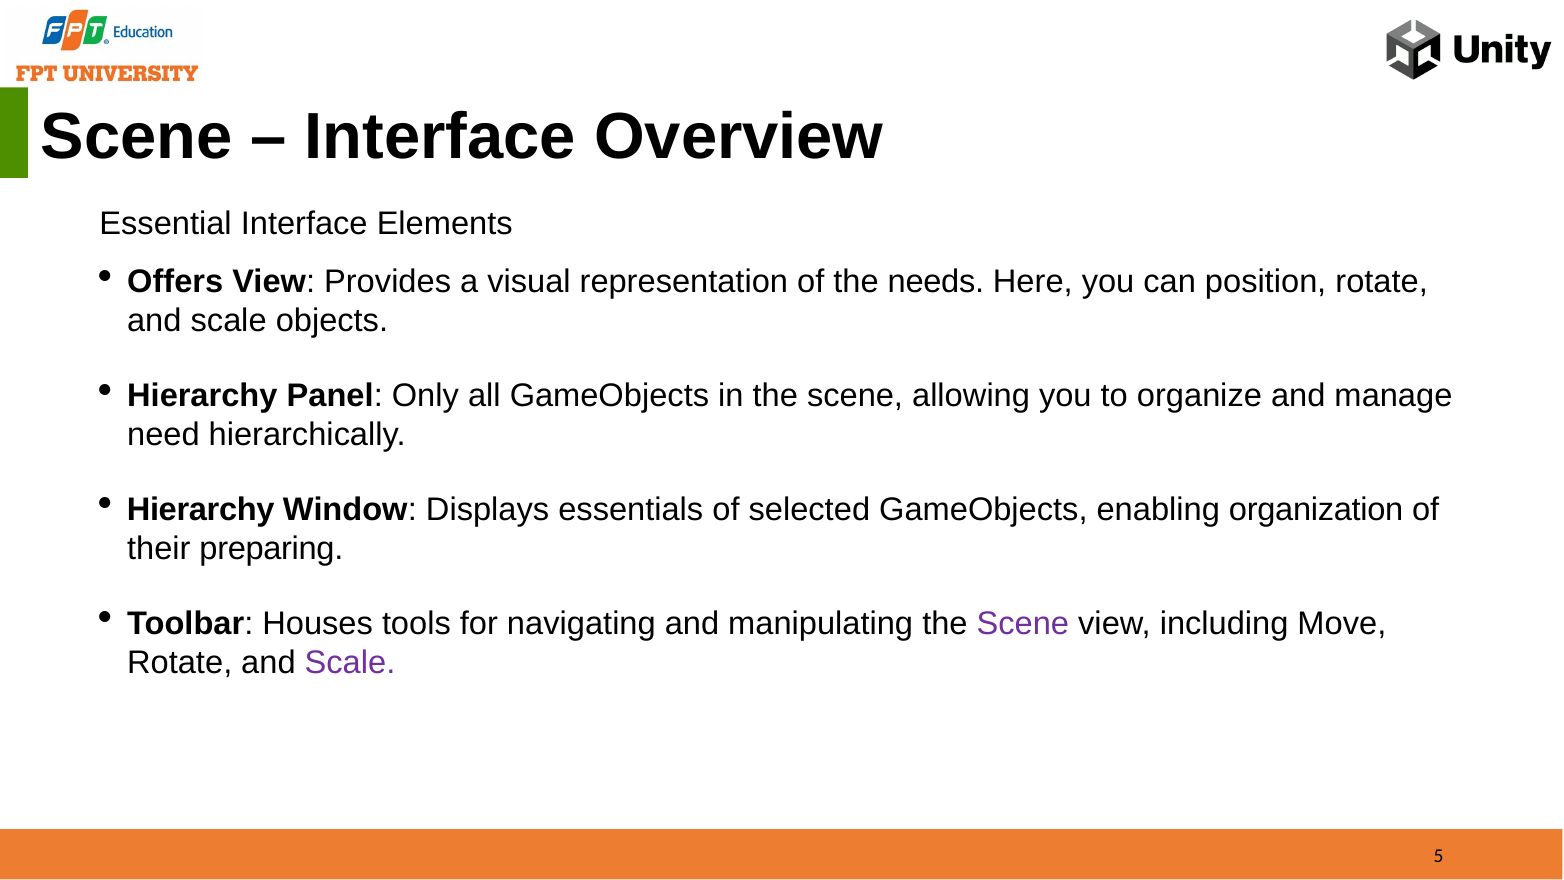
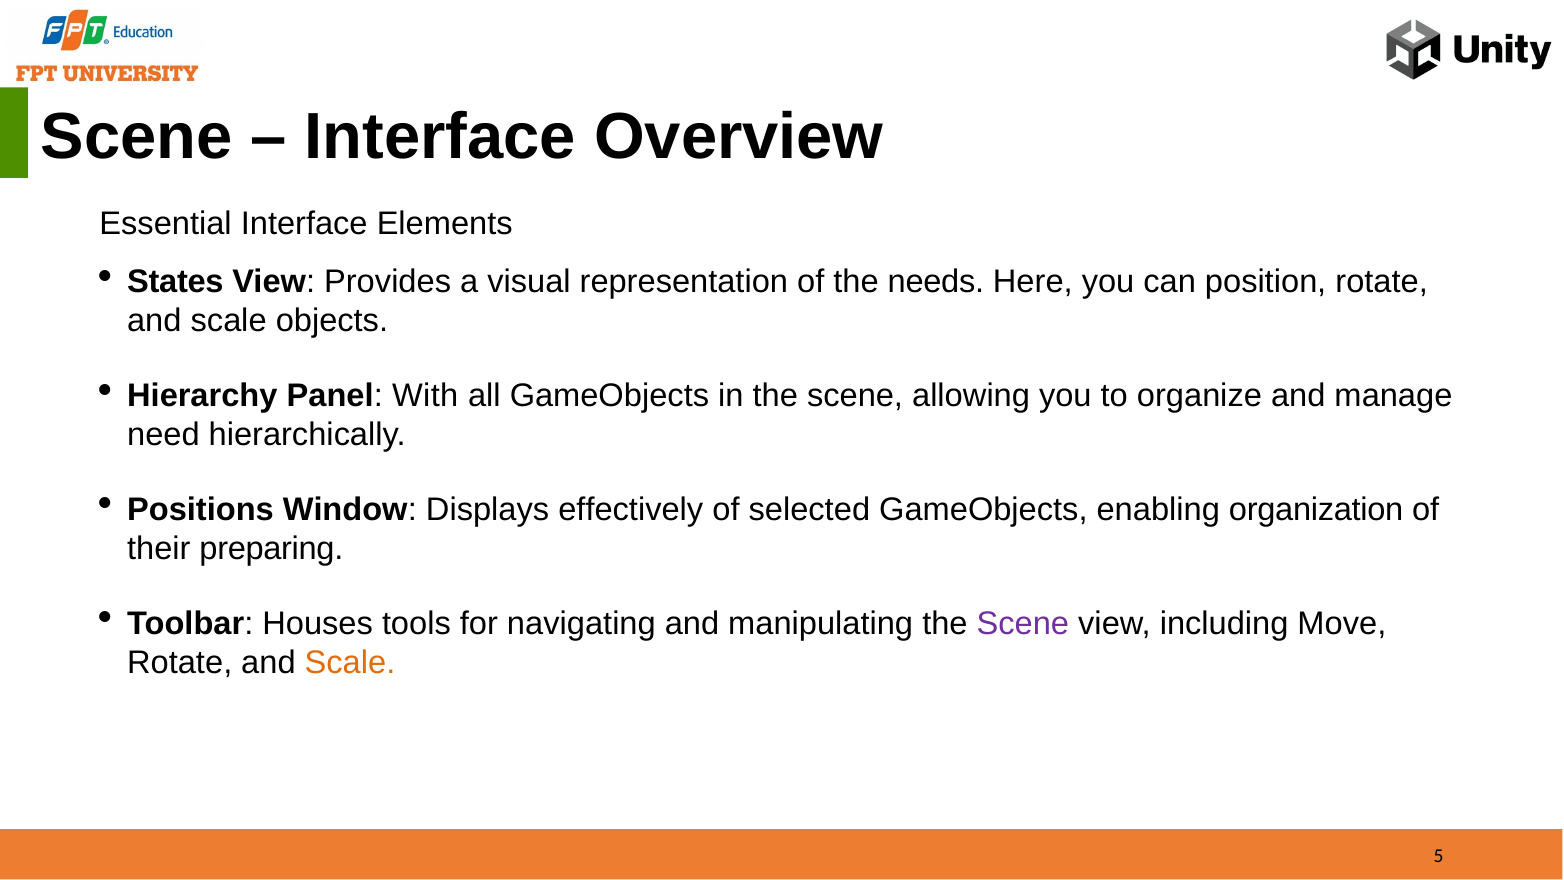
Offers: Offers -> States
Only: Only -> With
Hierarchy at (201, 509): Hierarchy -> Positions
essentials: essentials -> effectively
Scale at (350, 662) colour: purple -> orange
